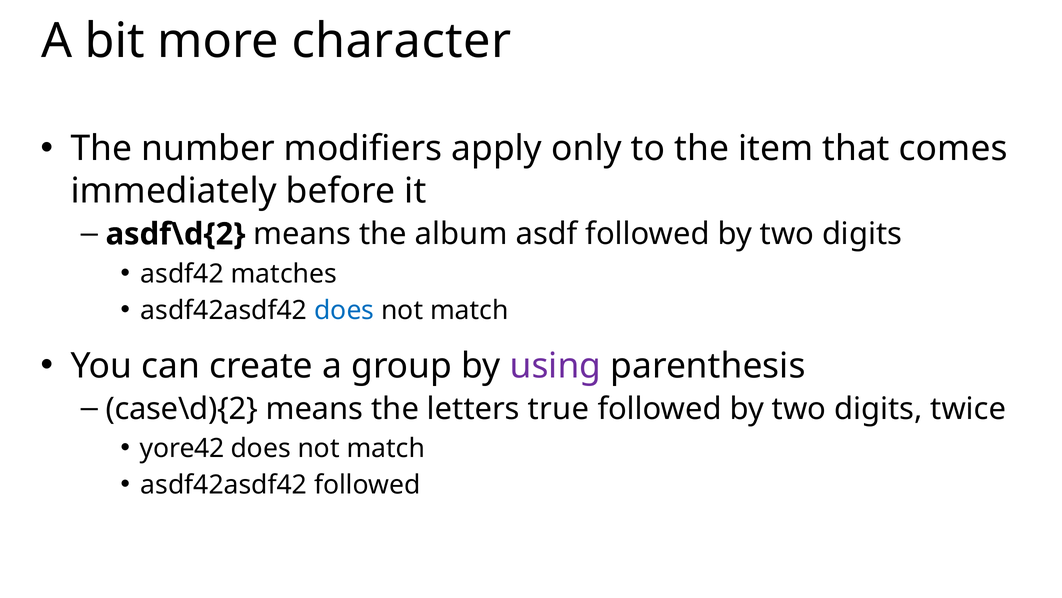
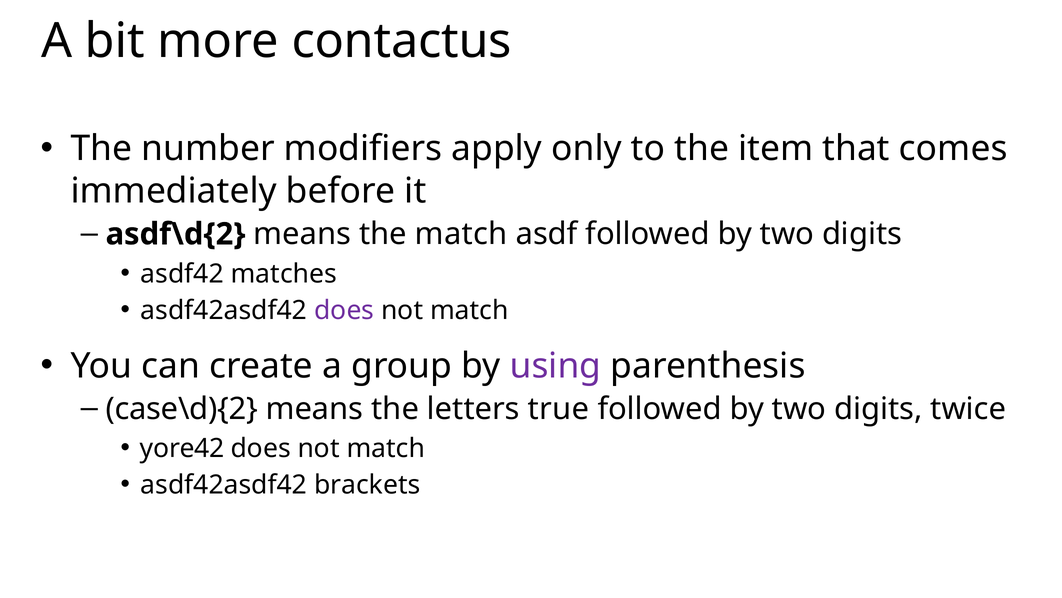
character: character -> contactus
the album: album -> match
does at (344, 310) colour: blue -> purple
asdf42asdf42 followed: followed -> brackets
